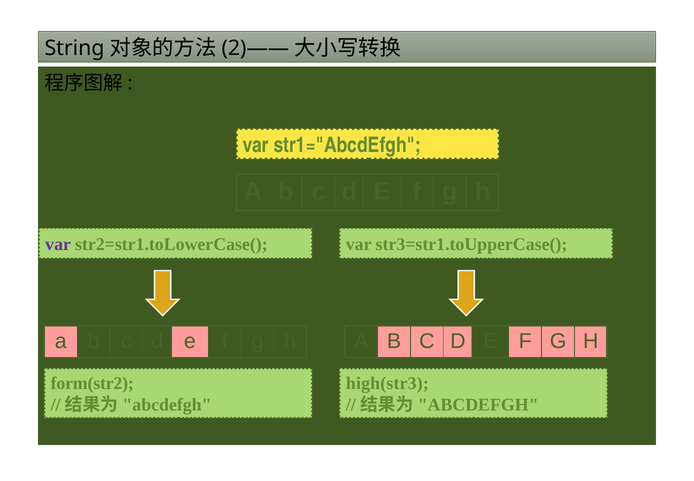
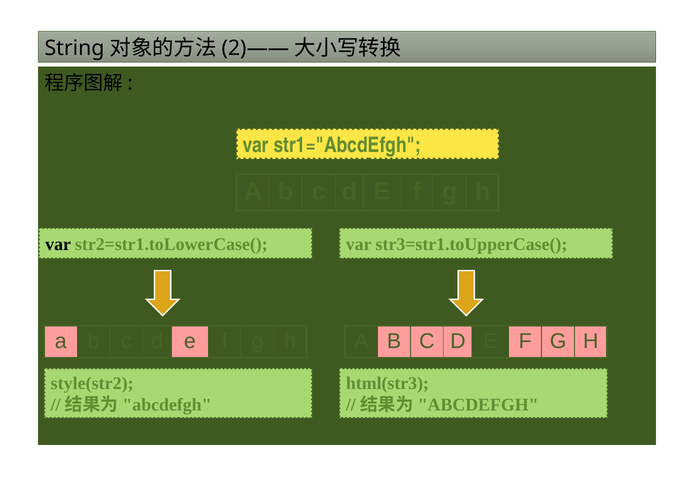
var at (58, 244) colour: purple -> black
form(str2: form(str2 -> style(str2
high(str3: high(str3 -> html(str3
